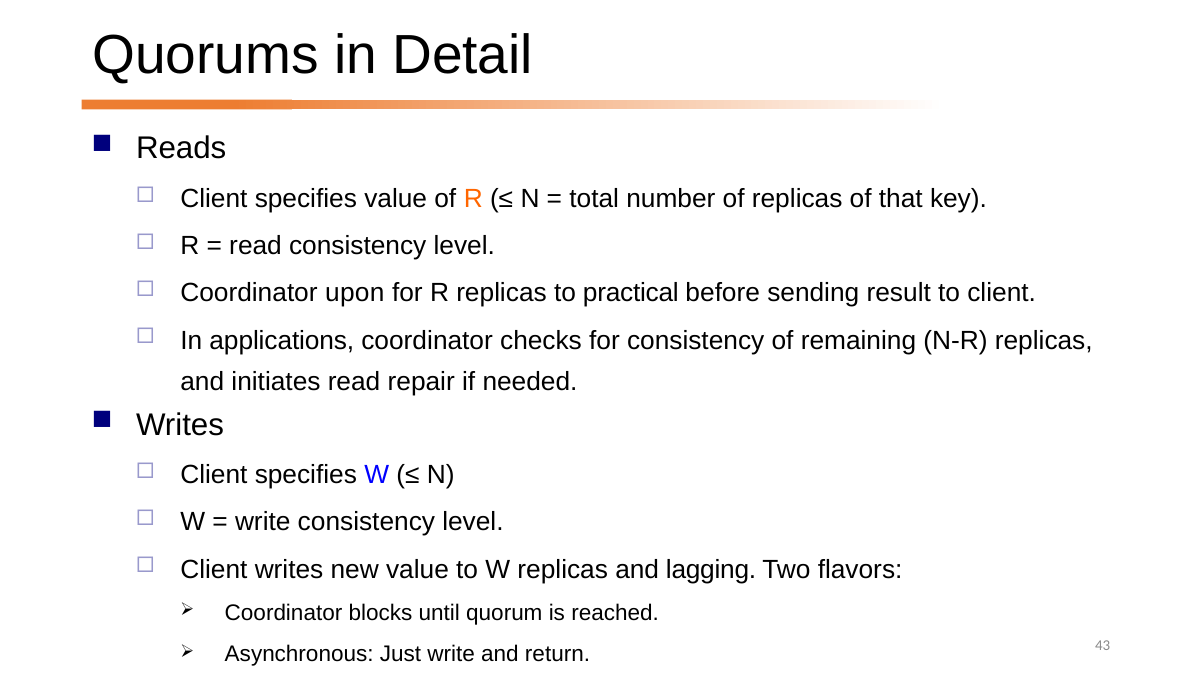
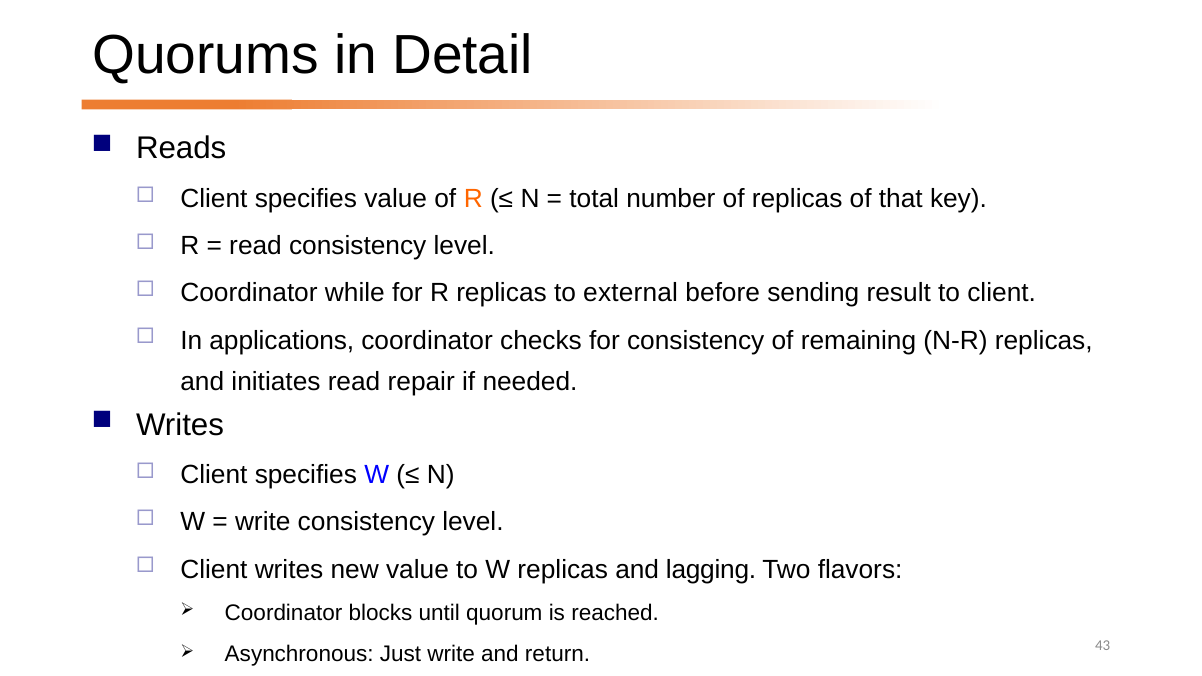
upon: upon -> while
practical: practical -> external
